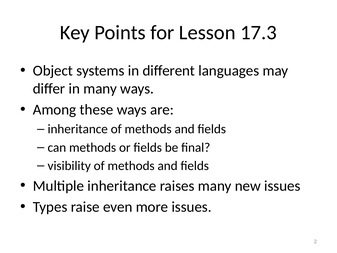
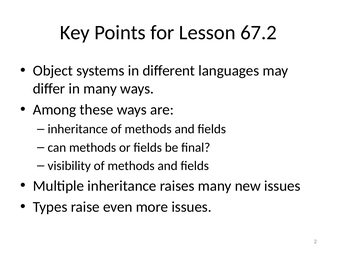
17.3: 17.3 -> 67.2
